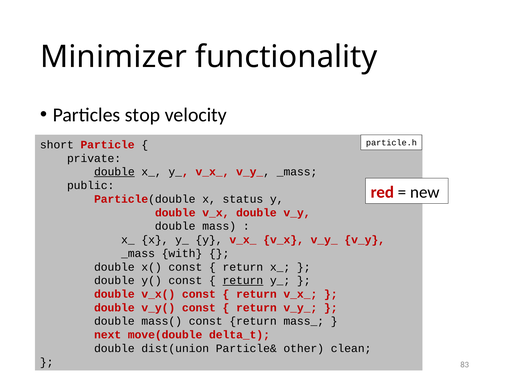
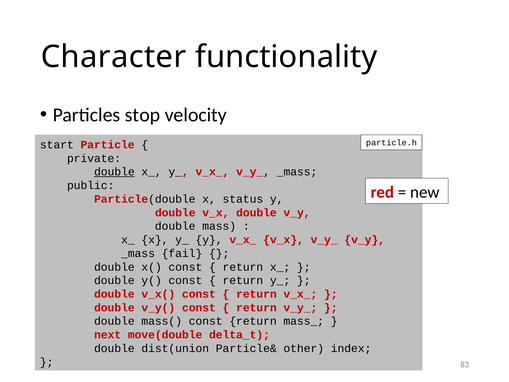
Minimizer: Minimizer -> Character
short: short -> start
with: with -> fail
return at (243, 280) underline: present -> none
clean: clean -> index
